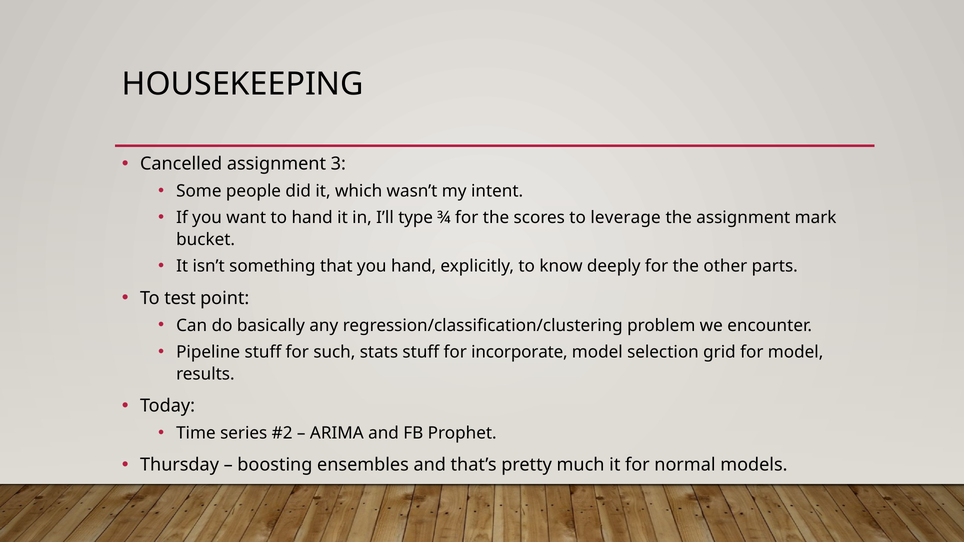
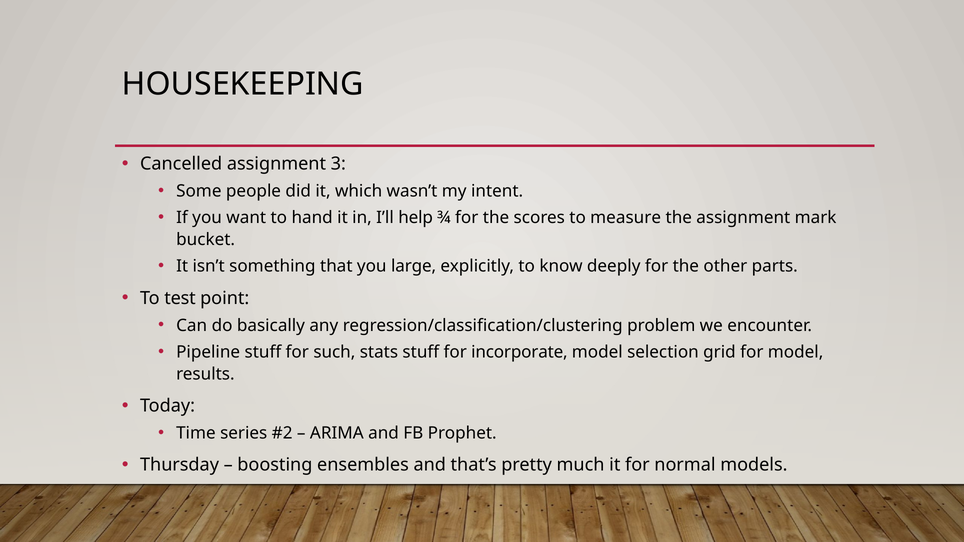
type: type -> help
leverage: leverage -> measure
you hand: hand -> large
